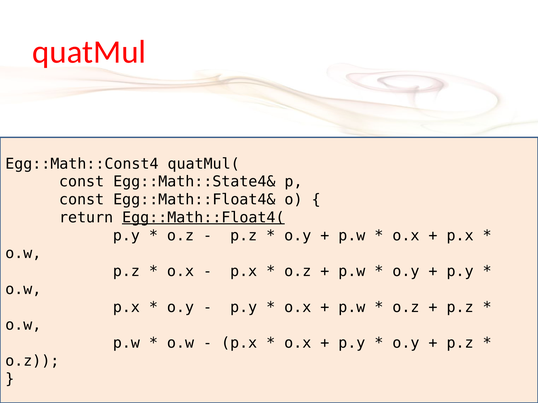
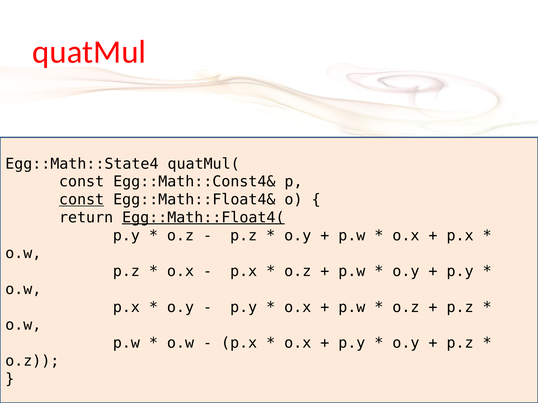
Egg::Math::Const4: Egg::Math::Const4 -> Egg::Math::State4
Egg::Math::State4&: Egg::Math::State4& -> Egg::Math::Const4&
const at (82, 200) underline: none -> present
